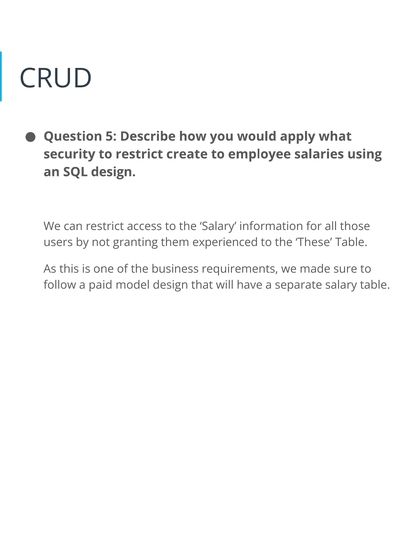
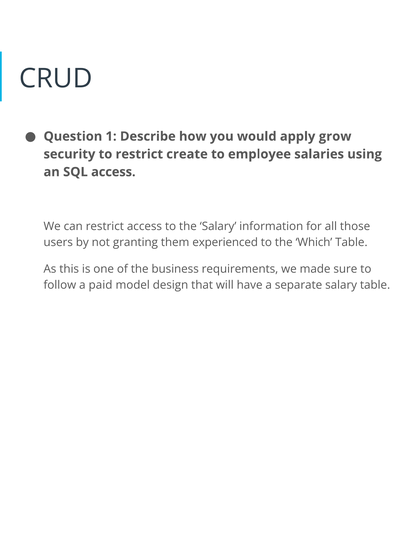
5: 5 -> 1
what: what -> grow
SQL design: design -> access
These: These -> Which
